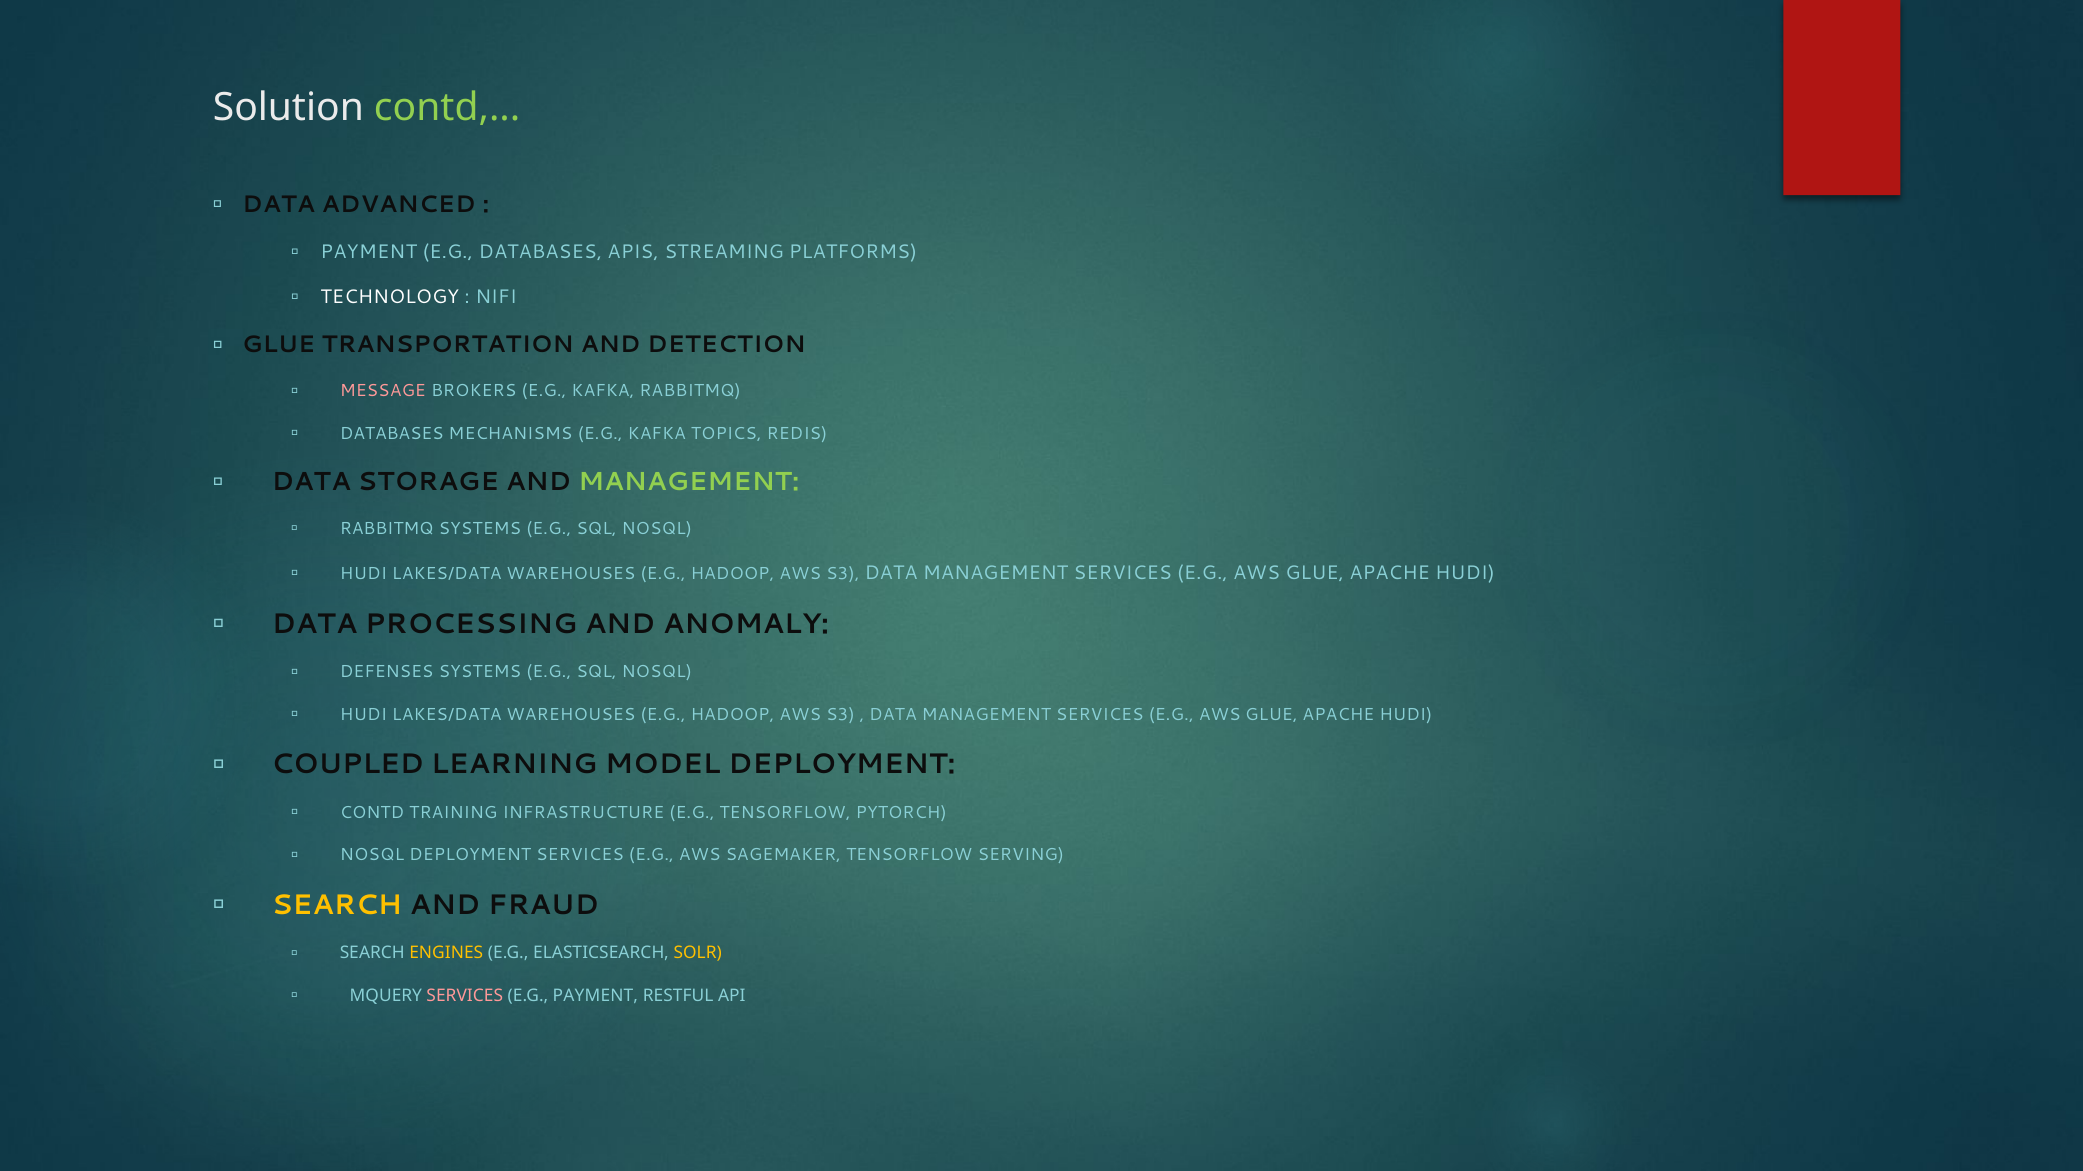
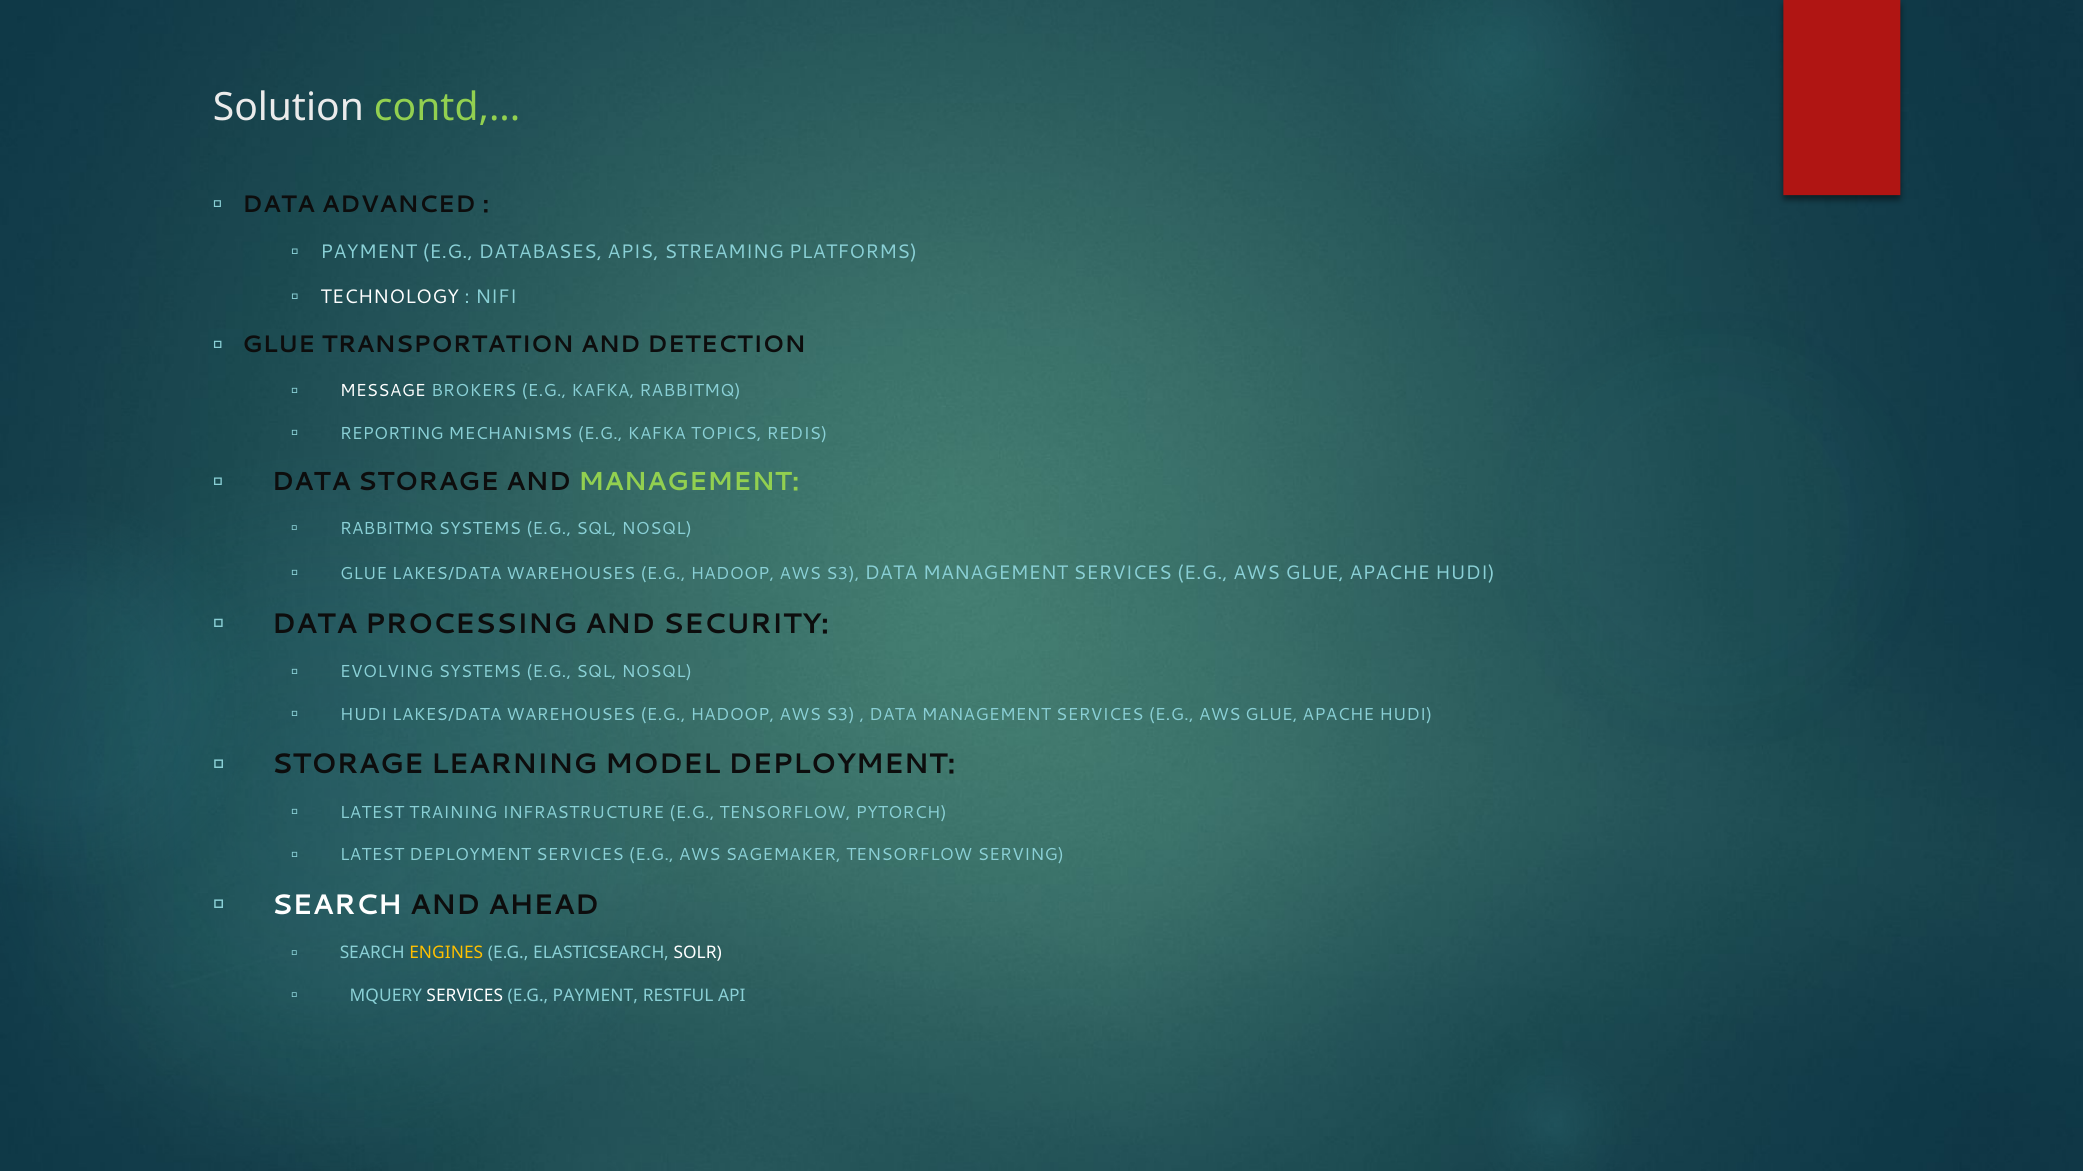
MESSAGE colour: pink -> white
DATABASES at (392, 434): DATABASES -> REPORTING
HUDI at (363, 574): HUDI -> GLUE
ANOMALY: ANOMALY -> SECURITY
DEFENSES: DEFENSES -> EVOLVING
COUPLED at (348, 765): COUPLED -> STORAGE
CONTD at (372, 813): CONTD -> LATEST
NOSQL at (372, 855): NOSQL -> LATEST
SEARCH at (337, 905) colour: yellow -> white
FRAUD: FRAUD -> AHEAD
SOLR colour: yellow -> white
SERVICES at (465, 996) colour: pink -> white
